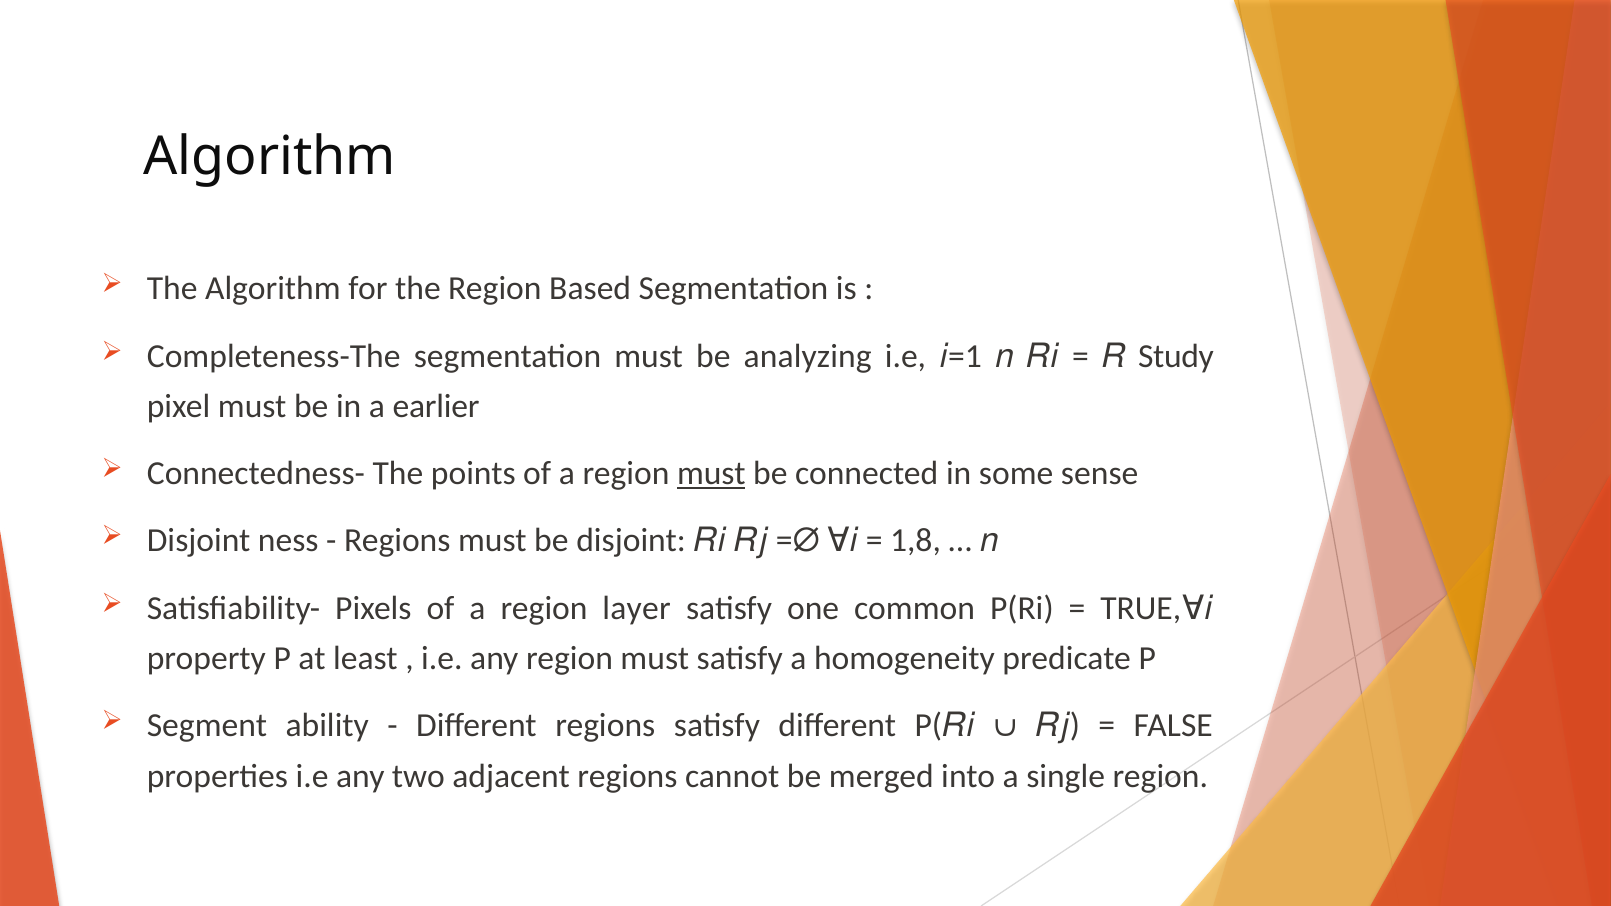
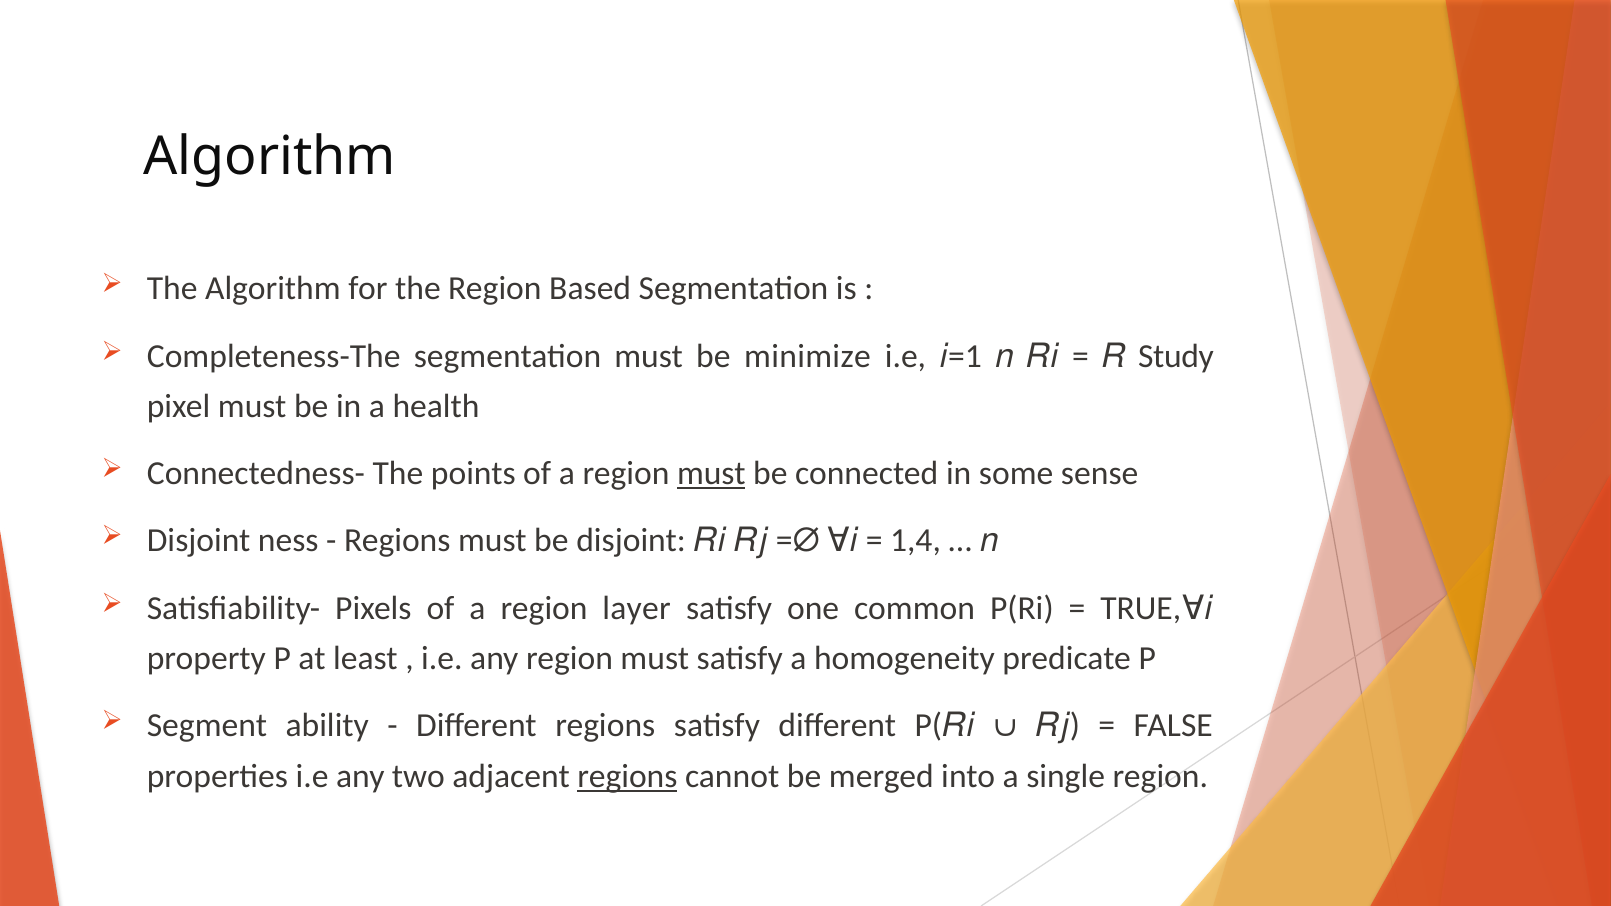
analyzing: analyzing -> minimize
earlier: earlier -> health
1,8: 1,8 -> 1,4
regions at (627, 776) underline: none -> present
